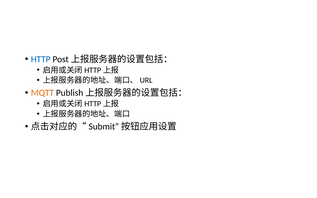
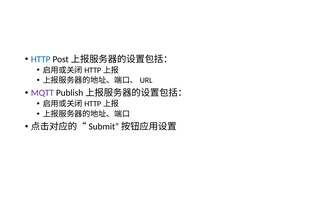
MQTT colour: orange -> purple
